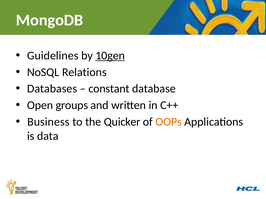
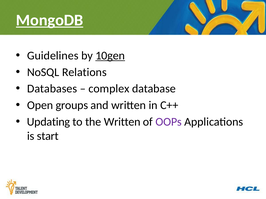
MongoDB underline: none -> present
constant: constant -> complex
Business: Business -> Updating
the Quicker: Quicker -> Written
OOPs colour: orange -> purple
data: data -> start
